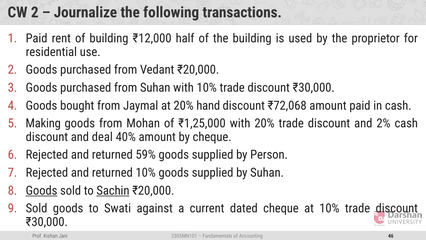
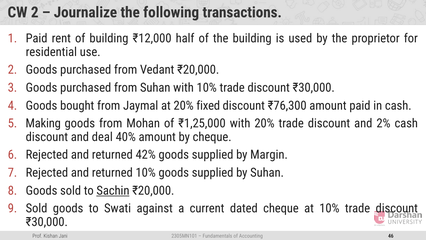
hand: hand -> fixed
₹72,068: ₹72,068 -> ₹76,300
59%: 59% -> 42%
Person: Person -> Margin
Goods at (42, 190) underline: present -> none
